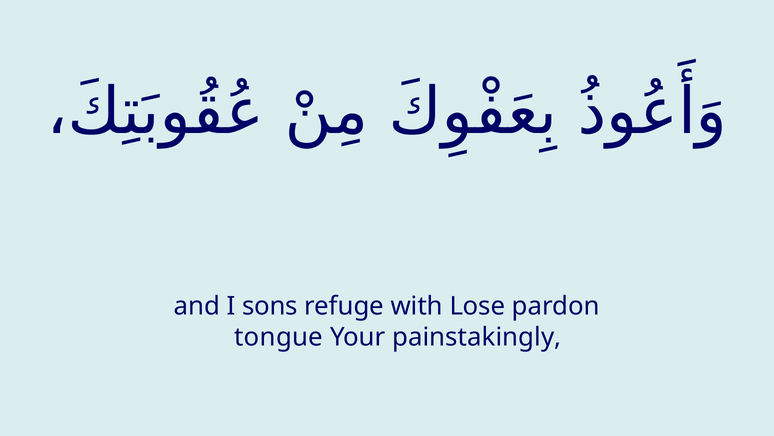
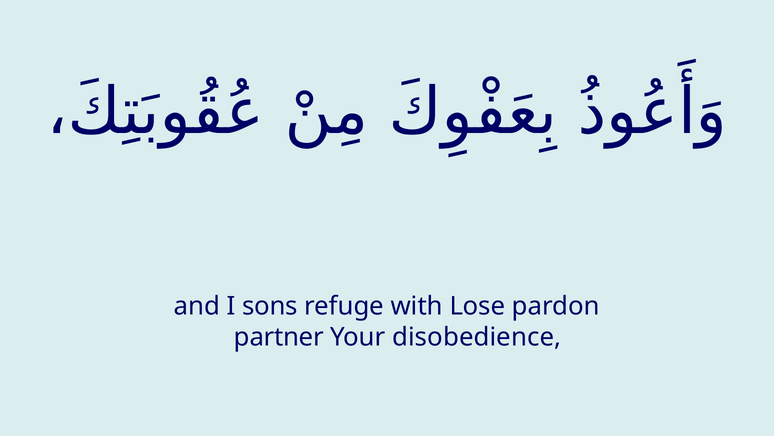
tongue: tongue -> partner
painstakingly: painstakingly -> disobedience
